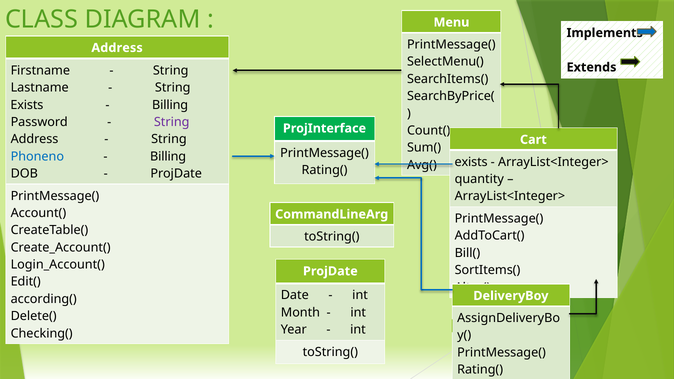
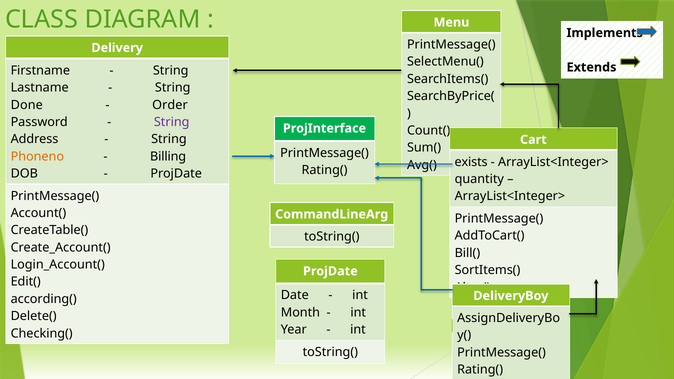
Address at (117, 48): Address -> Delivery
Exists at (27, 105): Exists -> Done
Billing at (170, 105): Billing -> Order
Phoneno colour: blue -> orange
